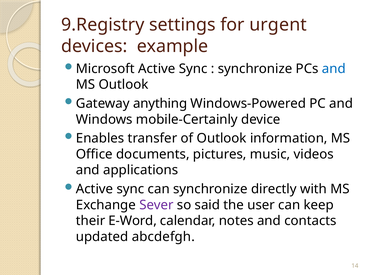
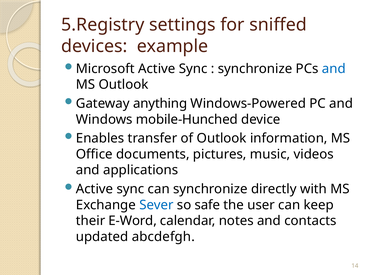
9.Registry: 9.Registry -> 5.Registry
urgent: urgent -> sniffed
mobile-Certainly: mobile-Certainly -> mobile-Hunched
Sever colour: purple -> blue
said: said -> safe
